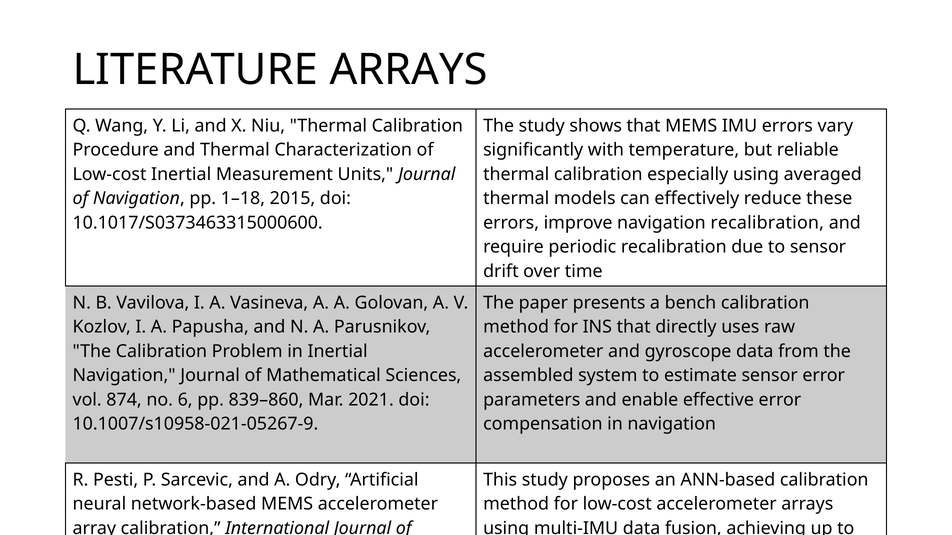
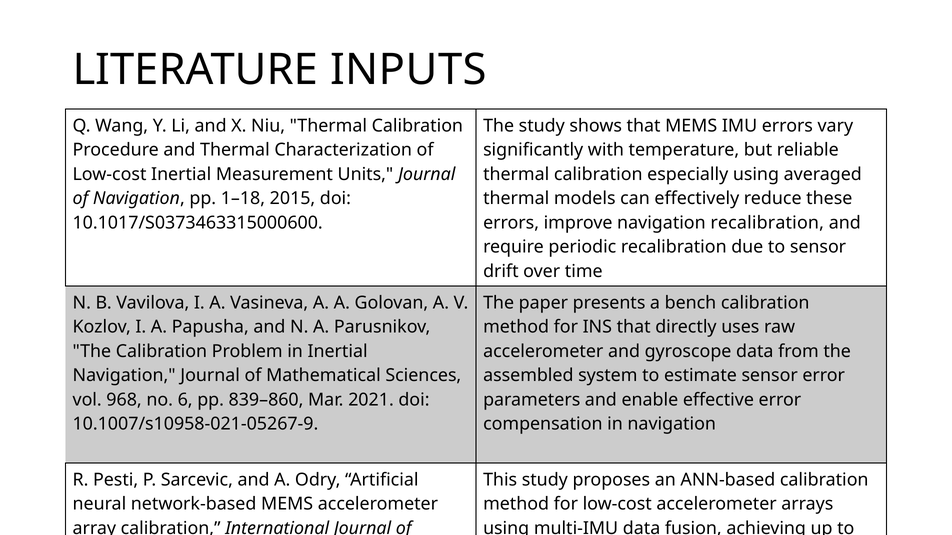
LITERATURE ARRAYS: ARRAYS -> INPUTS
874: 874 -> 968
